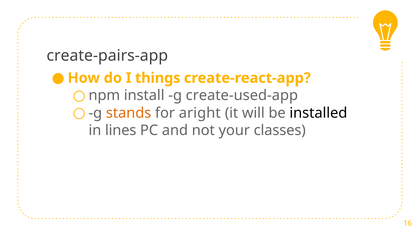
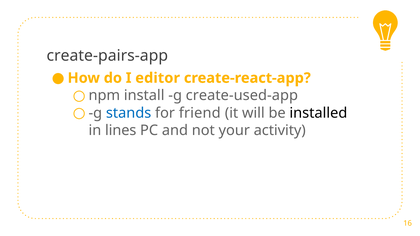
things: things -> editor
stands colour: orange -> blue
aright: aright -> friend
classes: classes -> activity
